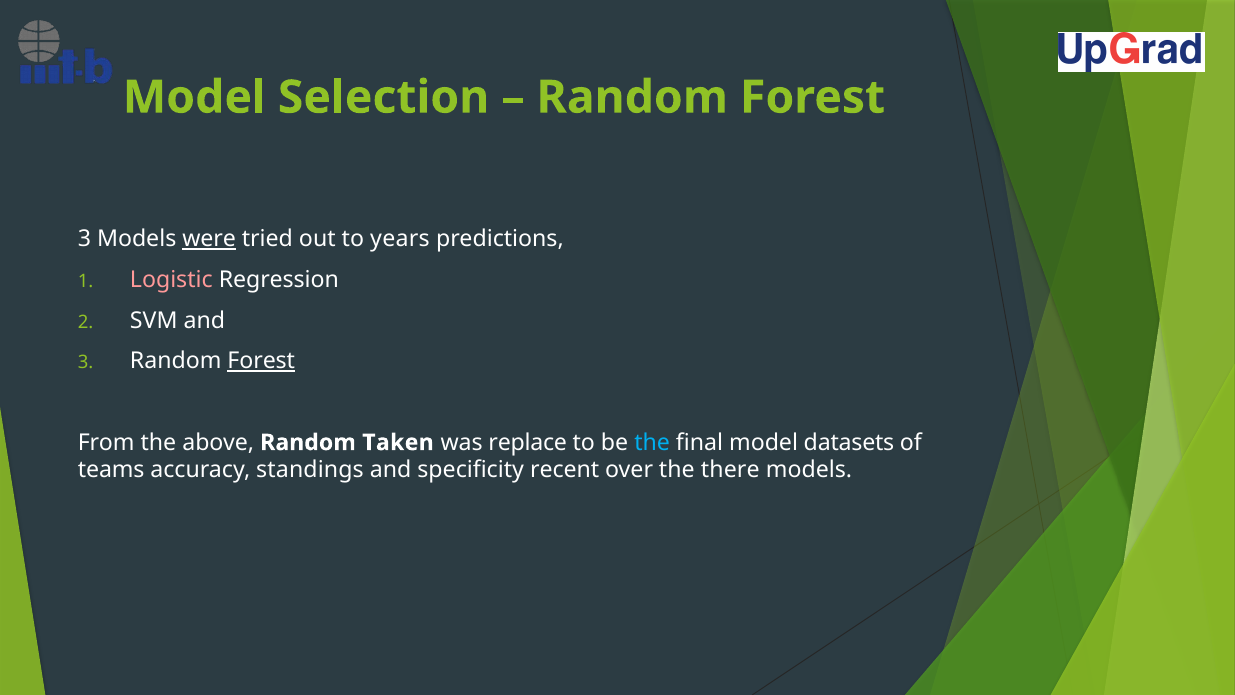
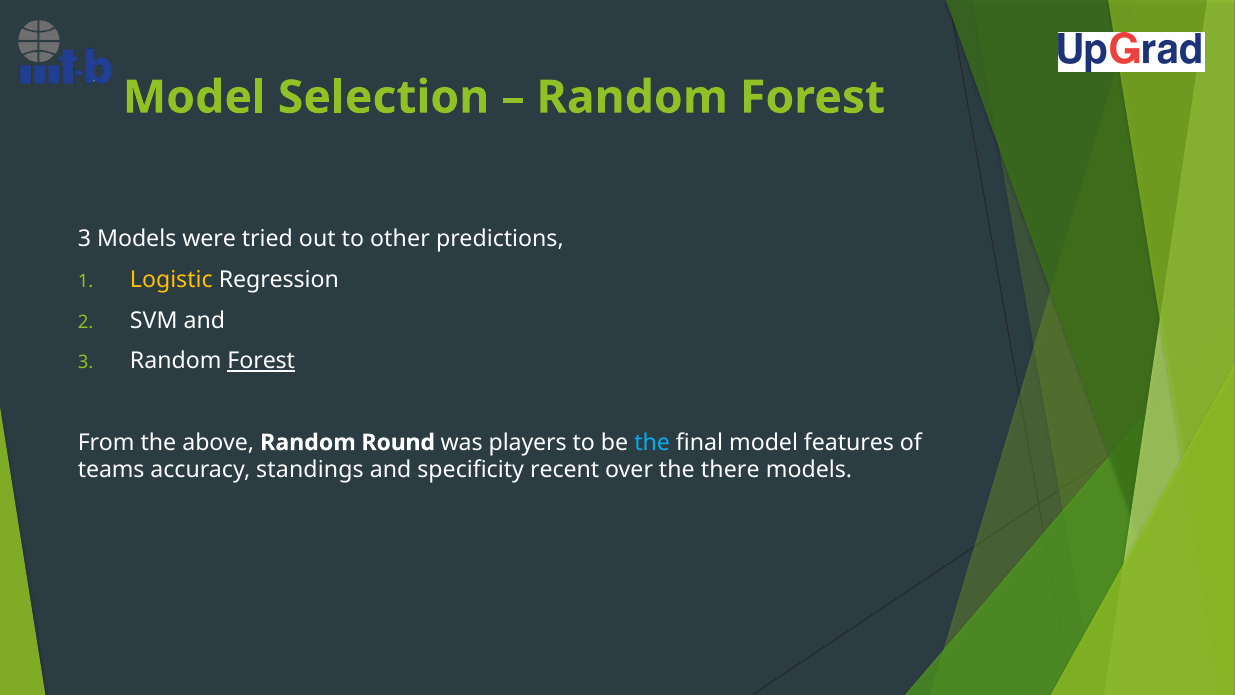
were underline: present -> none
years: years -> other
Logistic colour: pink -> yellow
Taken: Taken -> Round
replace: replace -> players
datasets: datasets -> features
